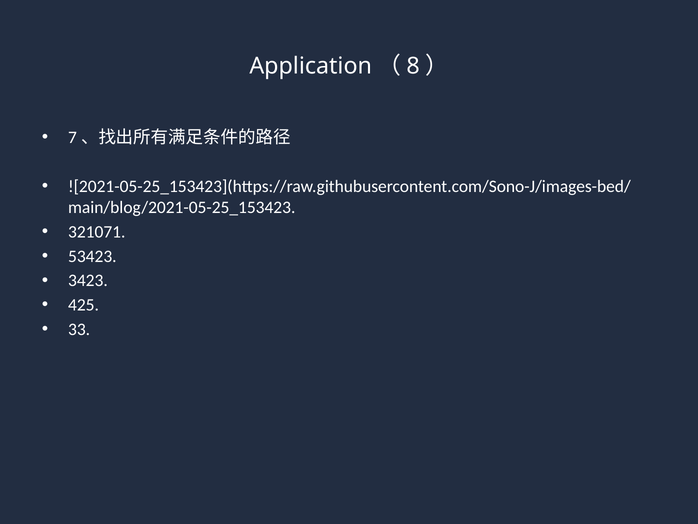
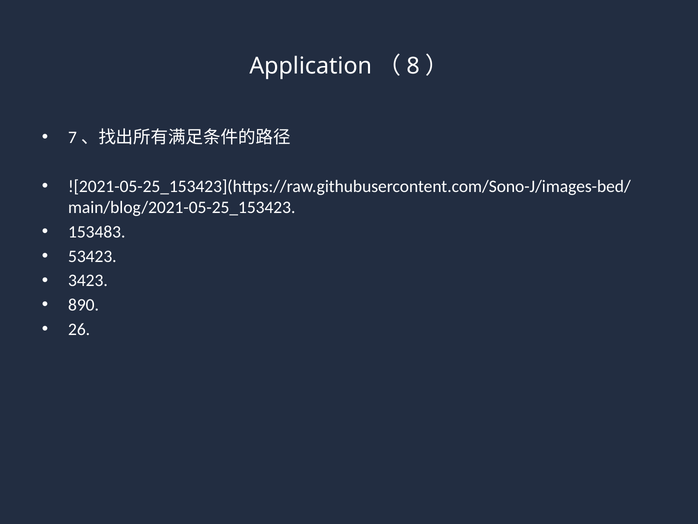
321071: 321071 -> 153483
425: 425 -> 890
33: 33 -> 26
